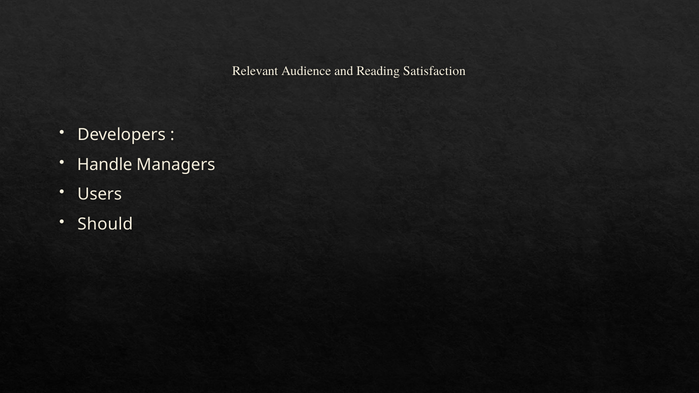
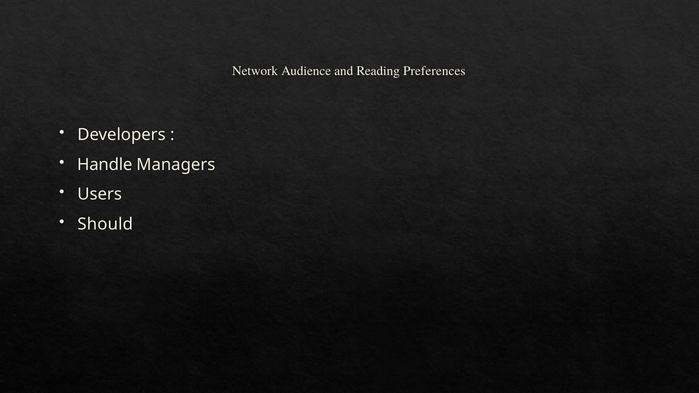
Relevant: Relevant -> Network
Satisfaction: Satisfaction -> Preferences
